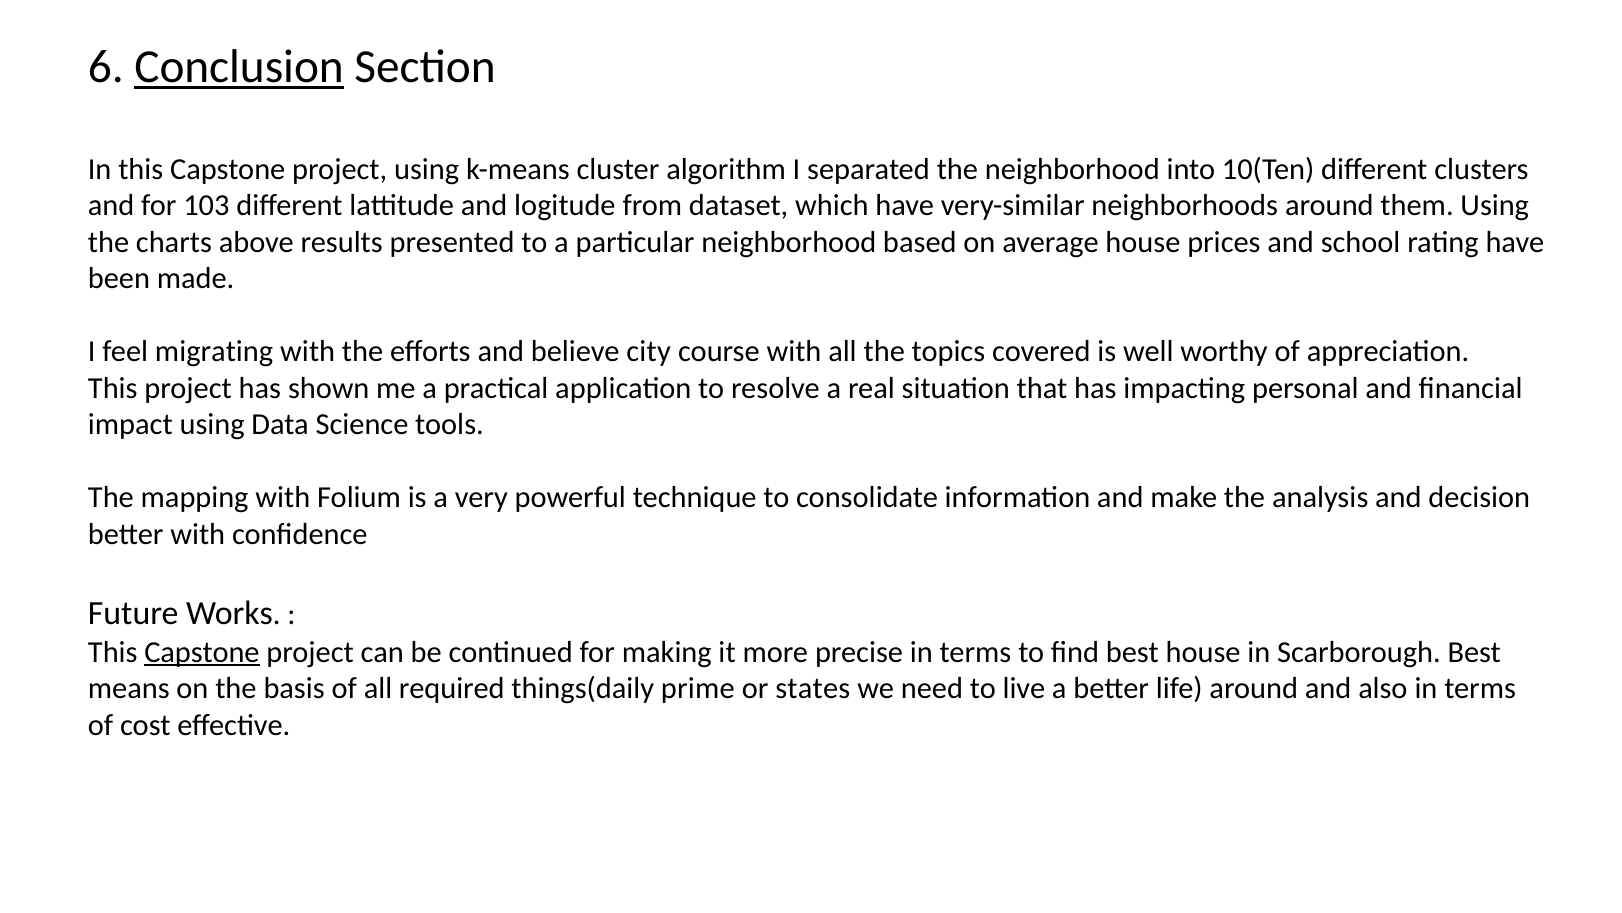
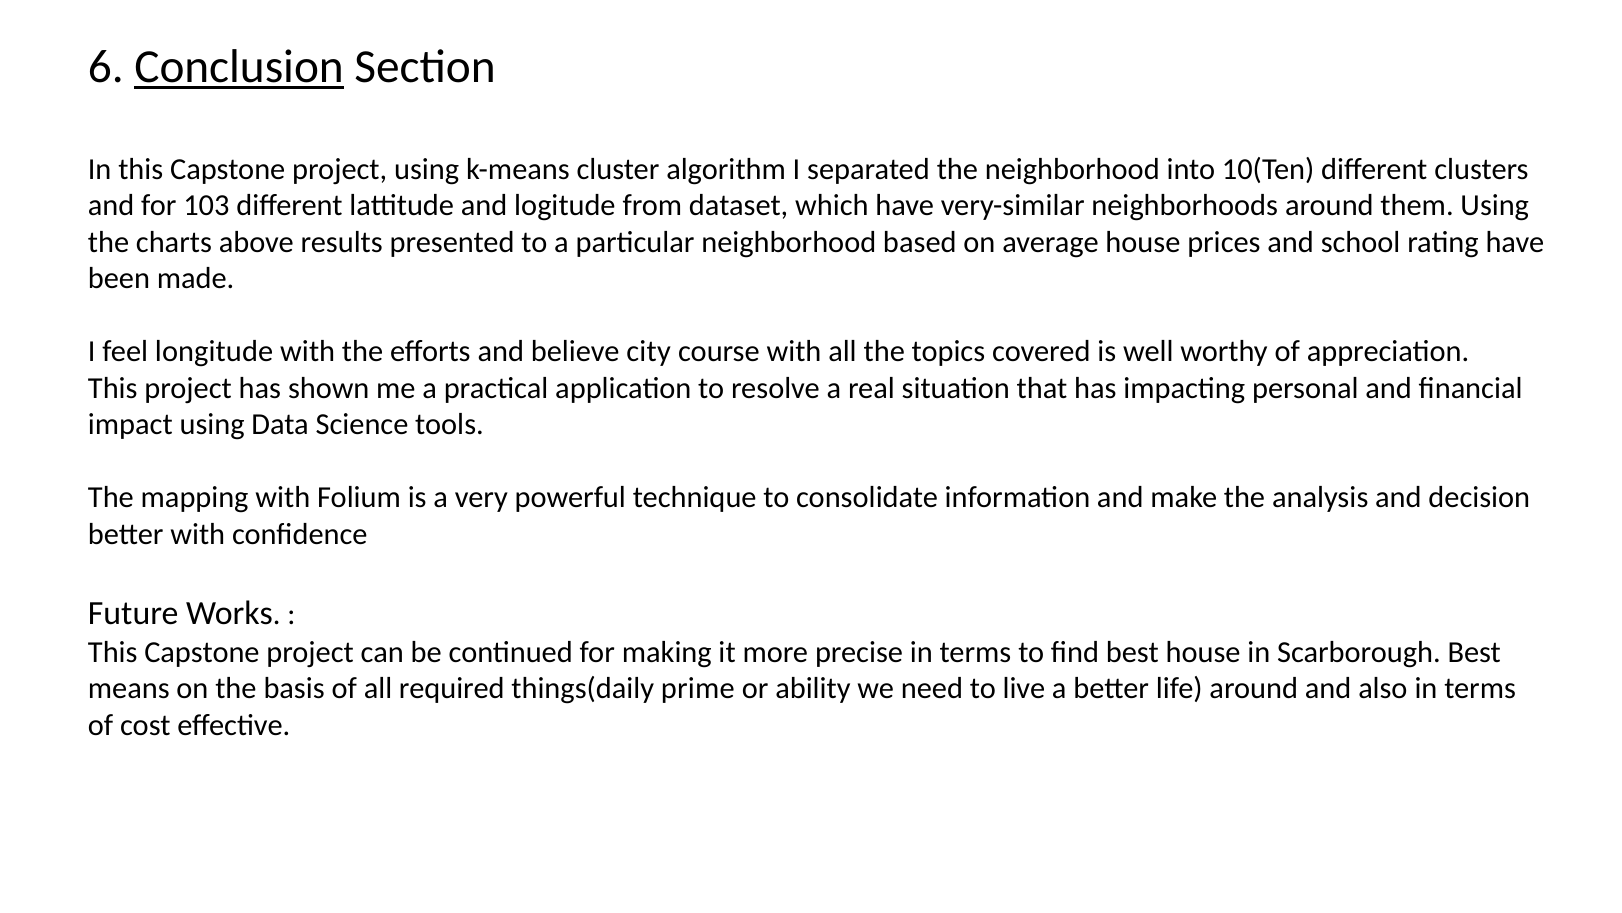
migrating: migrating -> longitude
Capstone at (202, 652) underline: present -> none
states: states -> ability
